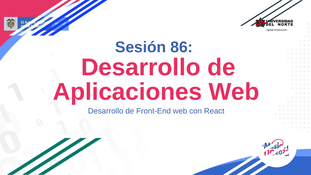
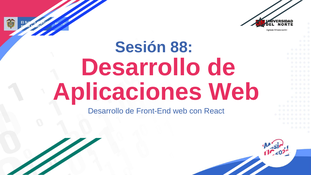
86: 86 -> 88
